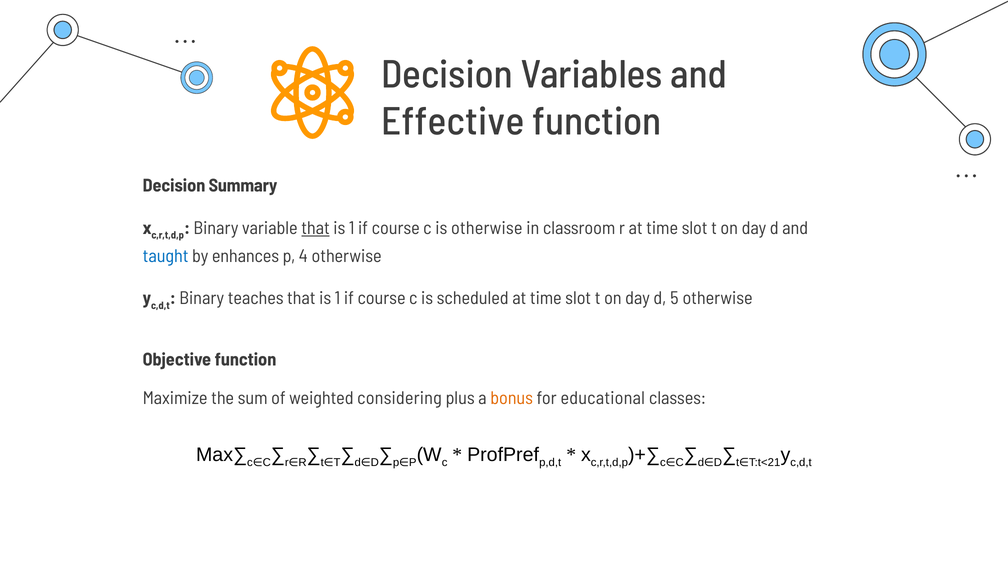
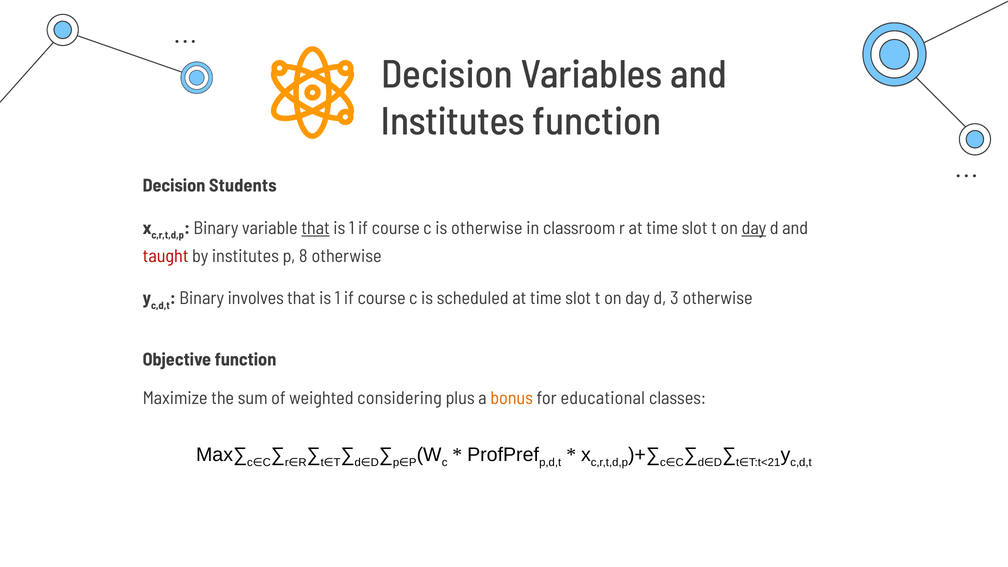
Effective at (453, 122): Effective -> Institutes
Summary: Summary -> Students
day at (754, 228) underline: none -> present
taught colour: blue -> red
by enhances: enhances -> institutes
4: 4 -> 8
teaches: teaches -> involves
5: 5 -> 3
